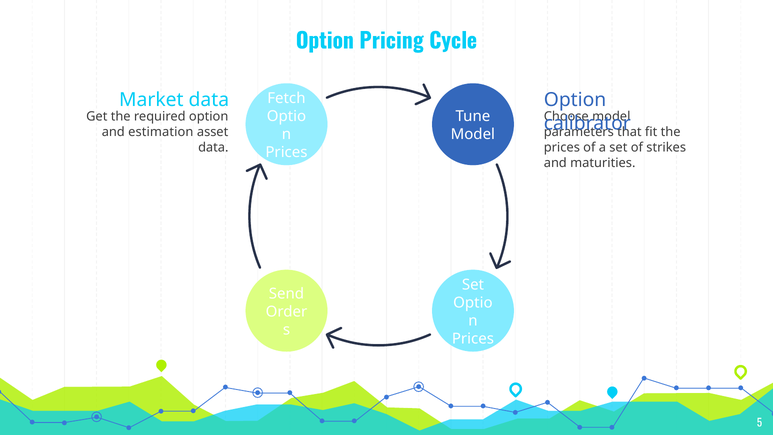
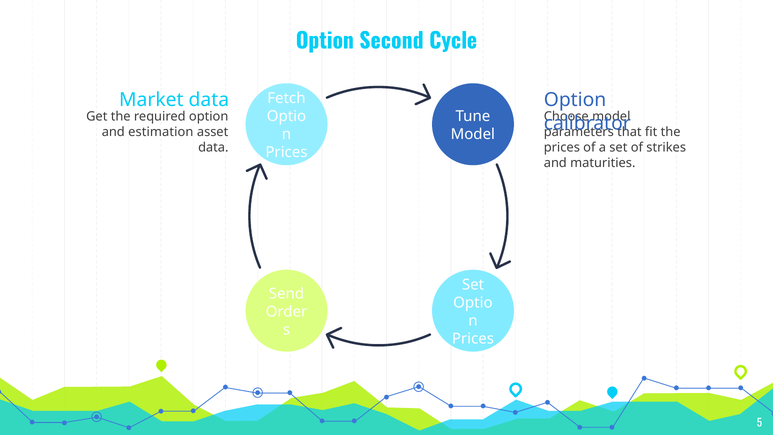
Pricing: Pricing -> Second
